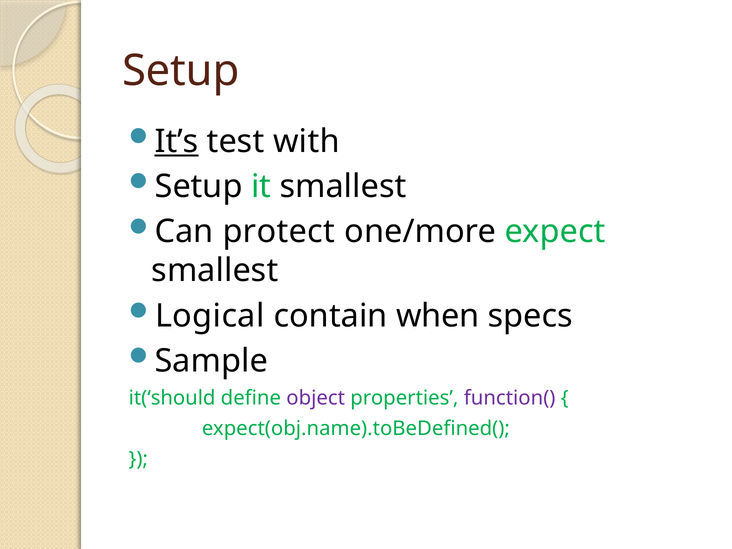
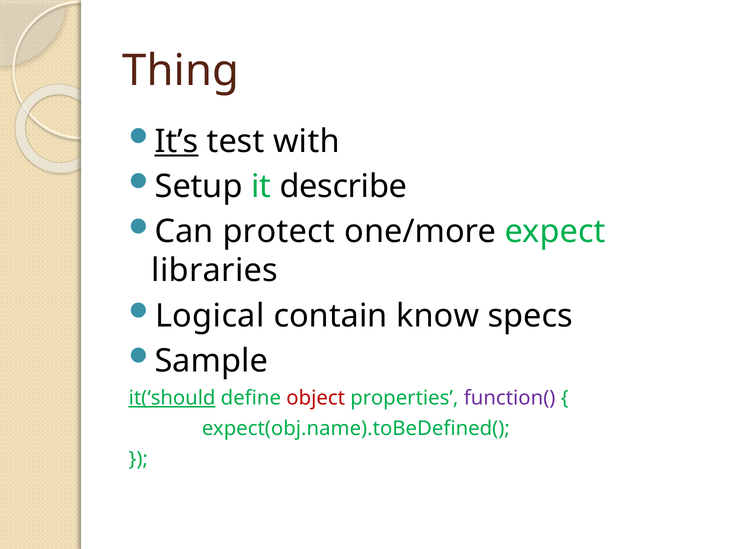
Setup at (181, 71): Setup -> Thing
it smallest: smallest -> describe
smallest at (215, 271): smallest -> libraries
when: when -> know
it(‘should underline: none -> present
object colour: purple -> red
